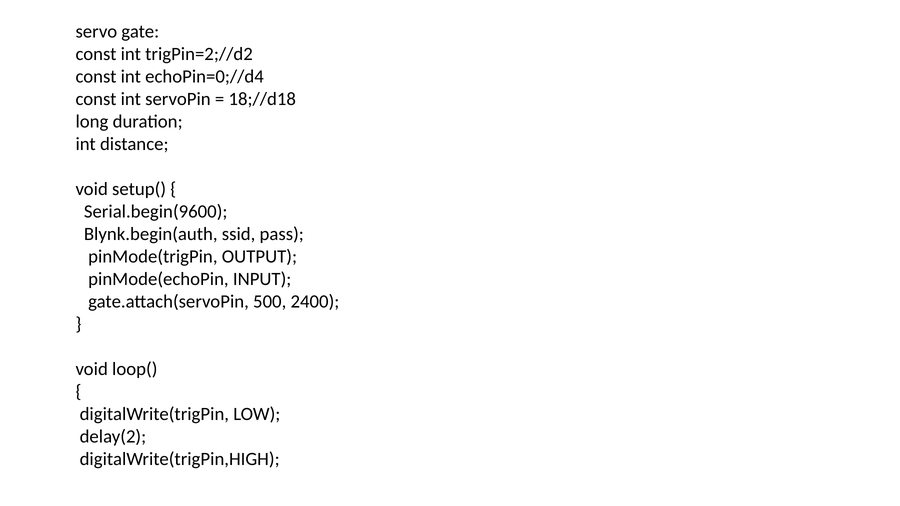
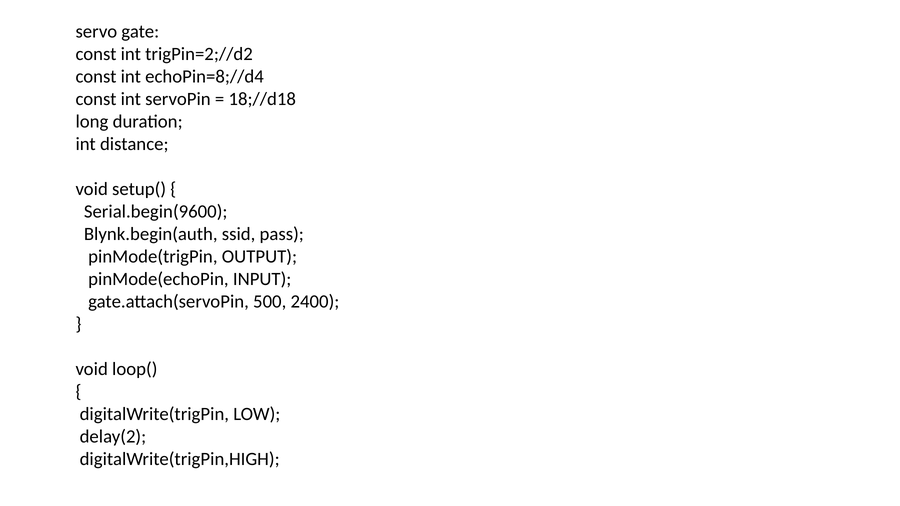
echoPin=0;//d4: echoPin=0;//d4 -> echoPin=8;//d4
